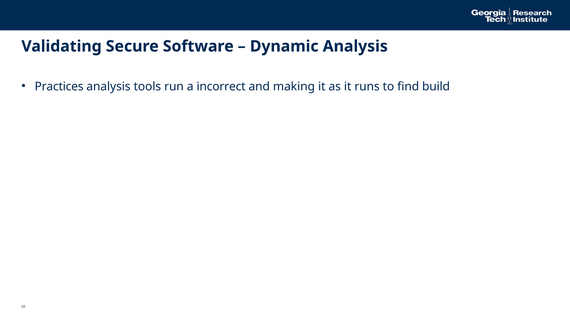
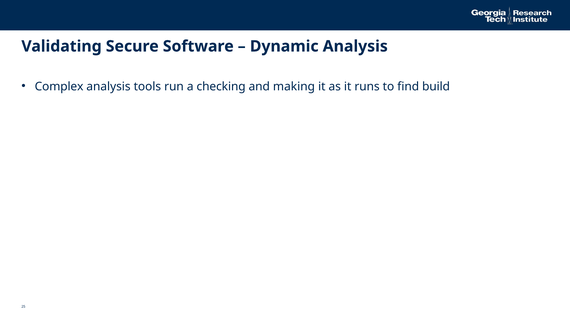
Practices: Practices -> Complex
incorrect: incorrect -> checking
